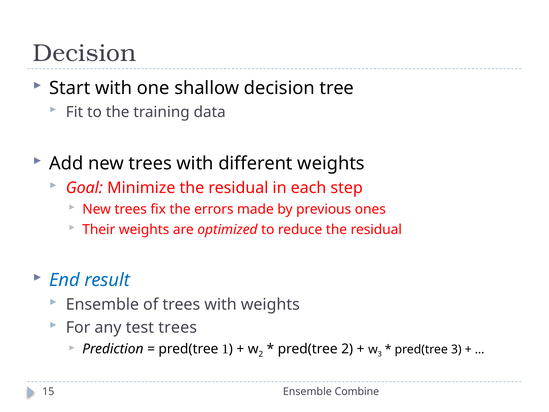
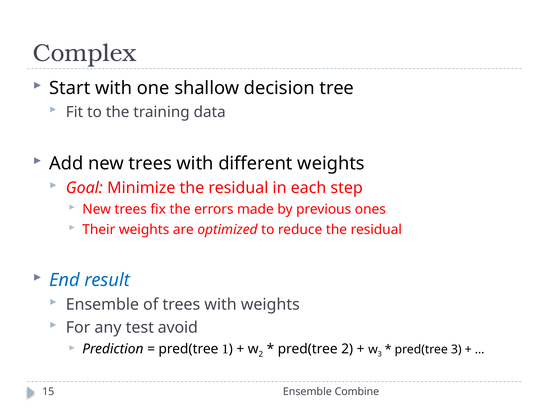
Decision at (84, 53): Decision -> Complex
test trees: trees -> avoid
